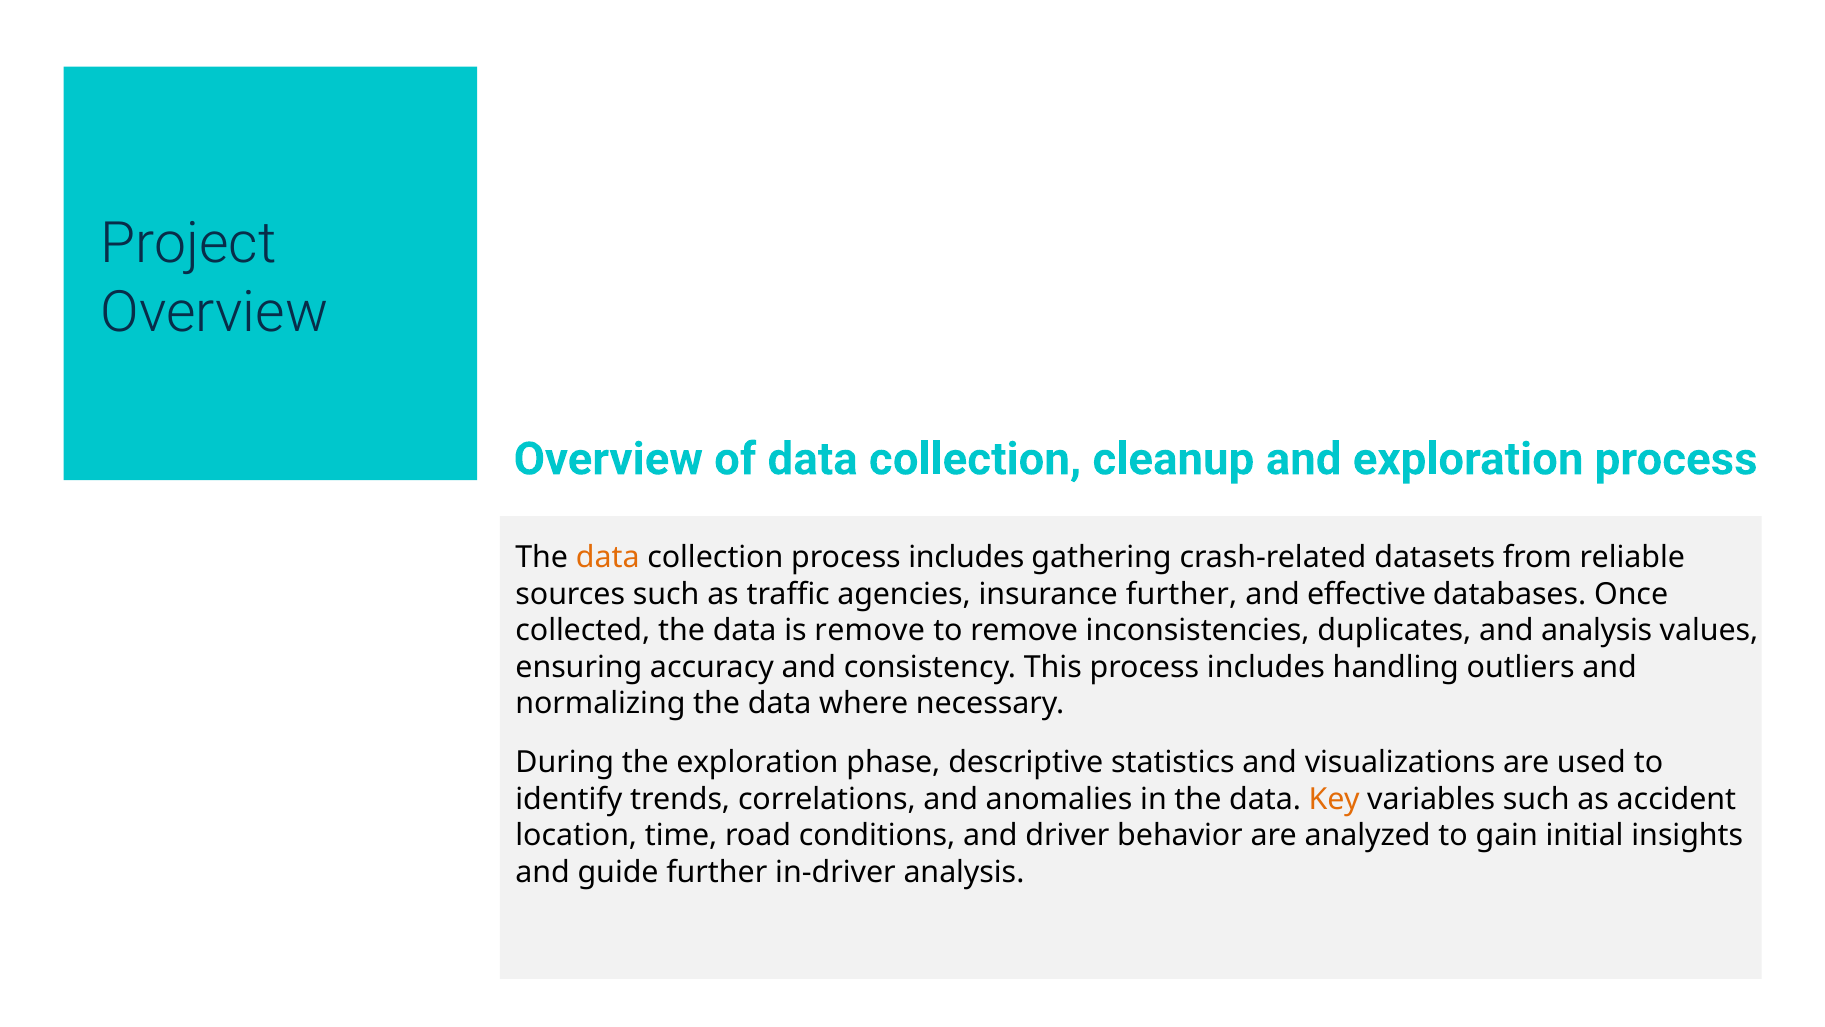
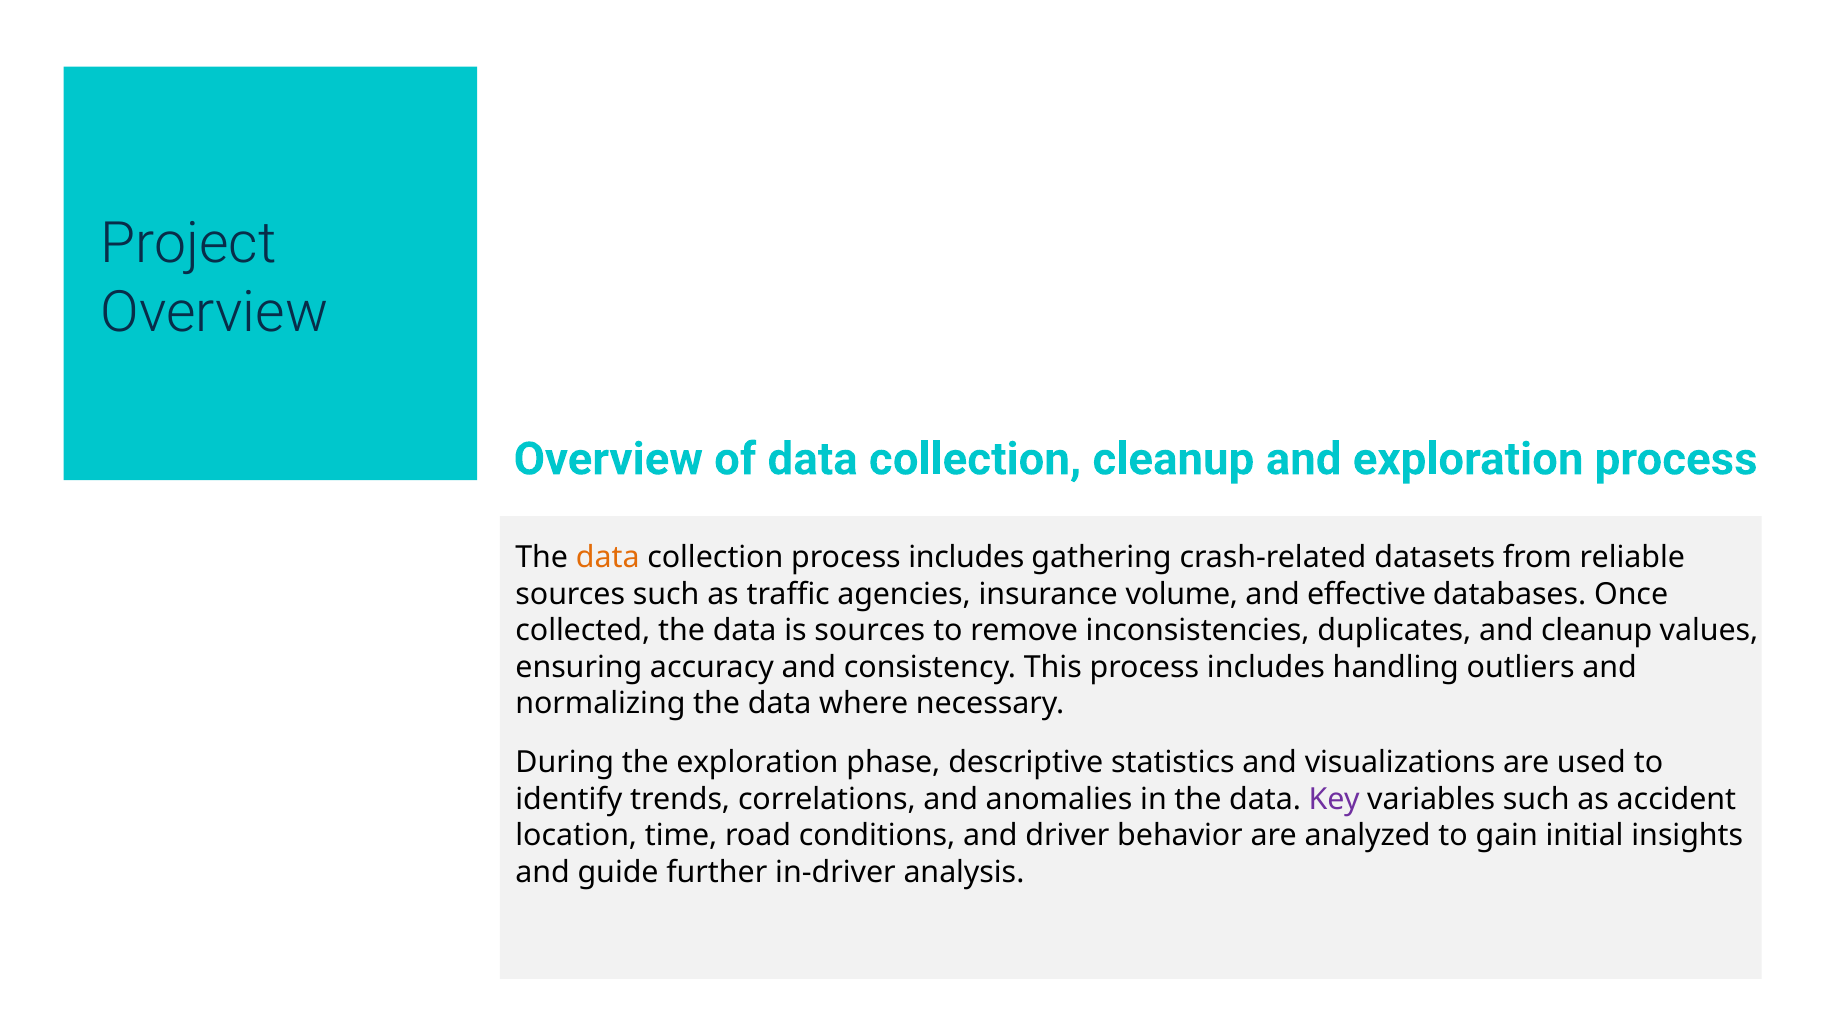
insurance further: further -> volume
is remove: remove -> sources
and analysis: analysis -> cleanup
Key colour: orange -> purple
